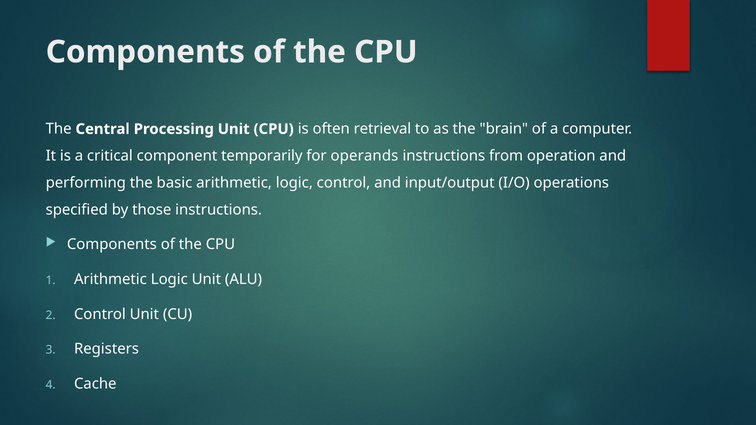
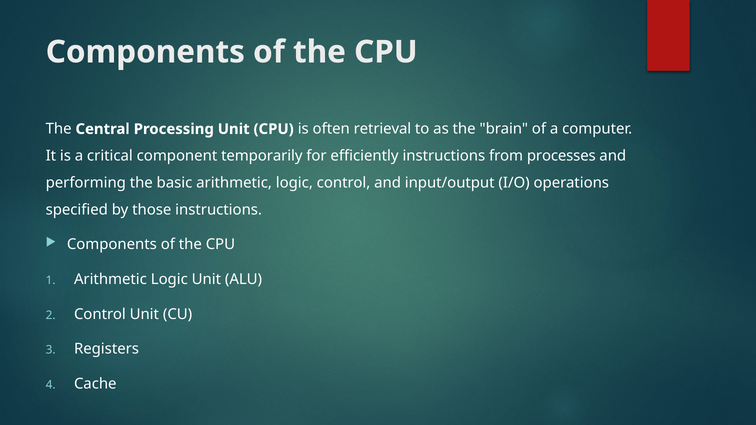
operands: operands -> efficiently
operation: operation -> processes
